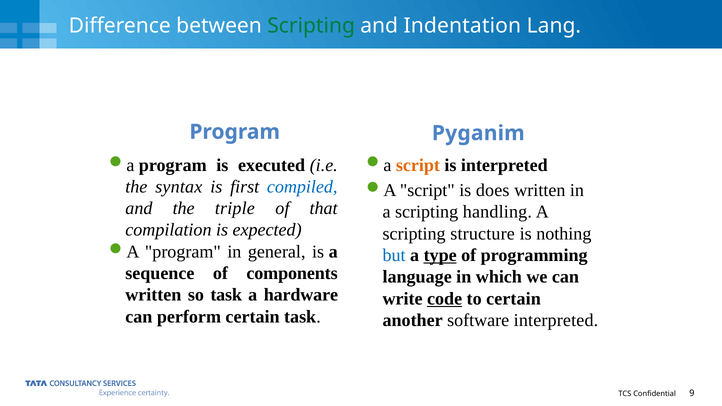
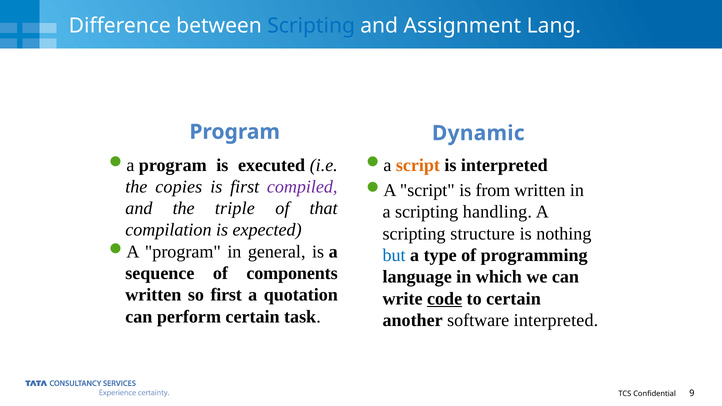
Scripting at (311, 26) colour: green -> blue
Indentation: Indentation -> Assignment
Pyganim: Pyganim -> Dynamic
syntax: syntax -> copies
compiled colour: blue -> purple
does: does -> from
type underline: present -> none
so task: task -> first
hardware: hardware -> quotation
